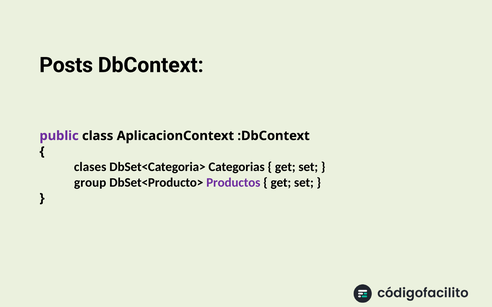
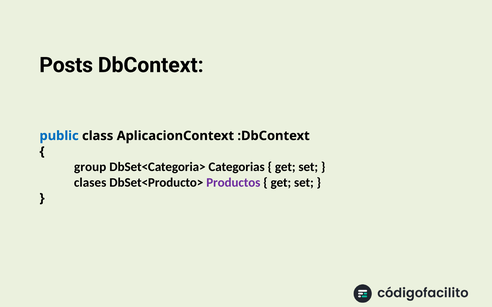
public colour: purple -> blue
clases: clases -> group
group: group -> clases
